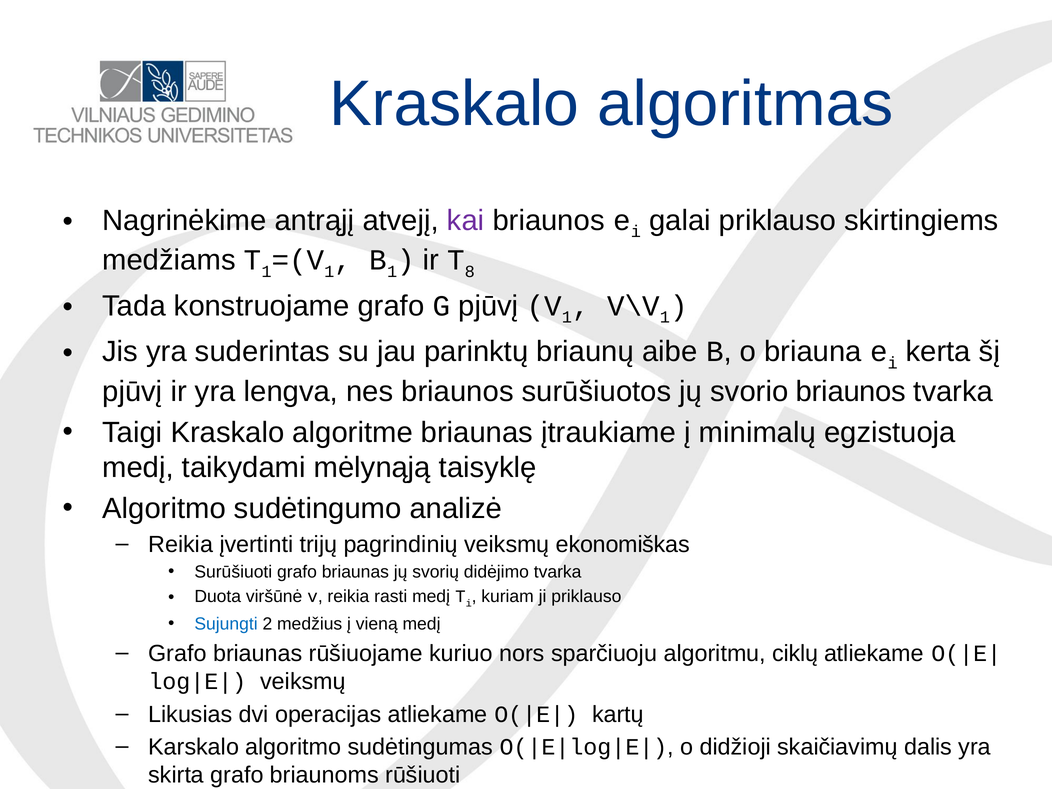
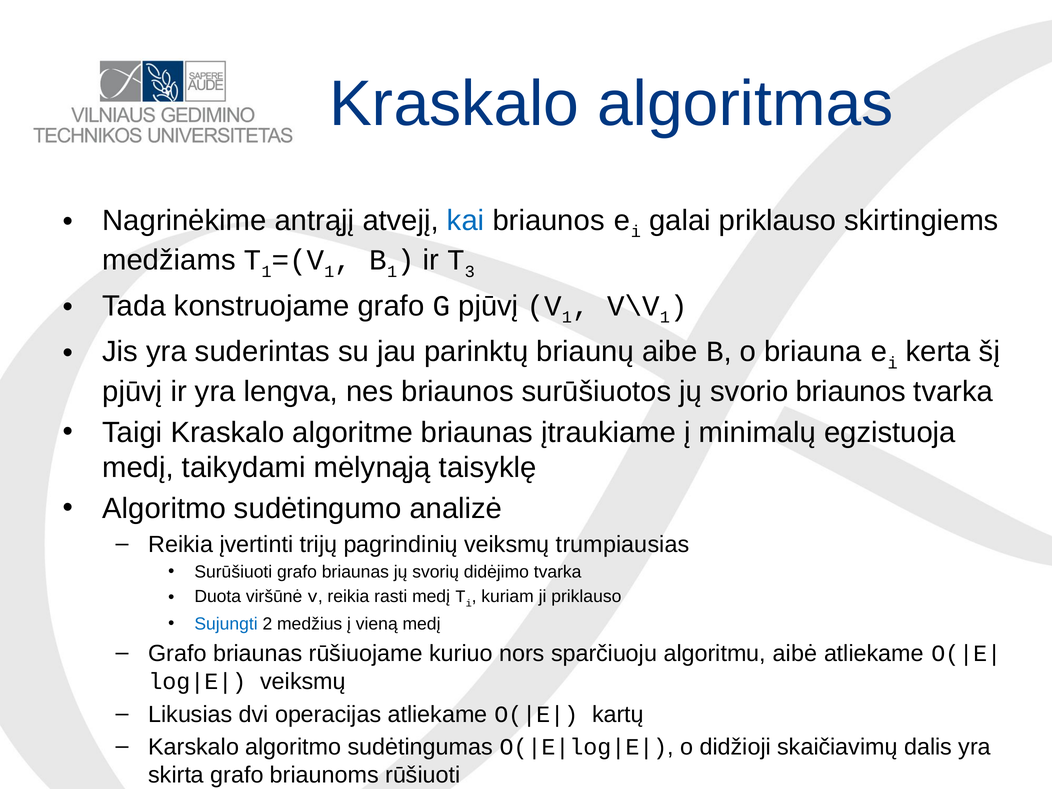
kai colour: purple -> blue
8: 8 -> 3
ekonomiškas: ekonomiškas -> trumpiausias
ciklų: ciklų -> aibė
